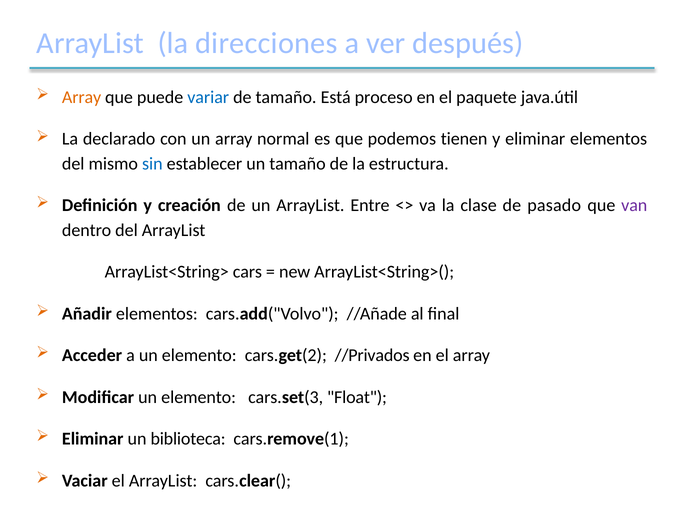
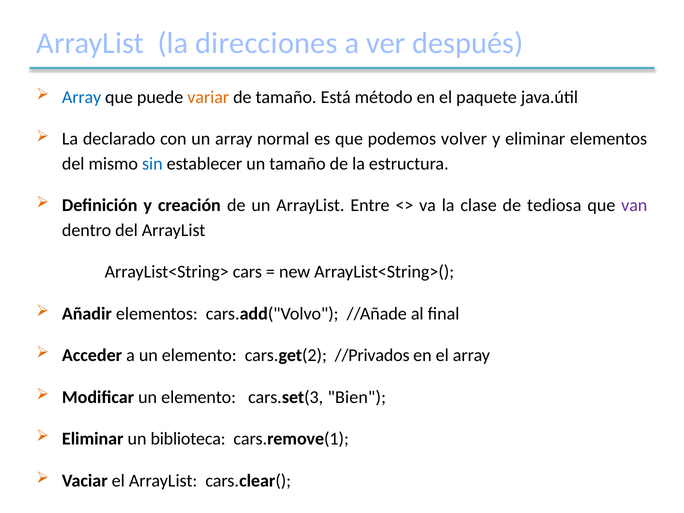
Array at (82, 97) colour: orange -> blue
variar colour: blue -> orange
proceso: proceso -> método
tienen: tienen -> volver
pasado: pasado -> tediosa
Float: Float -> Bien
